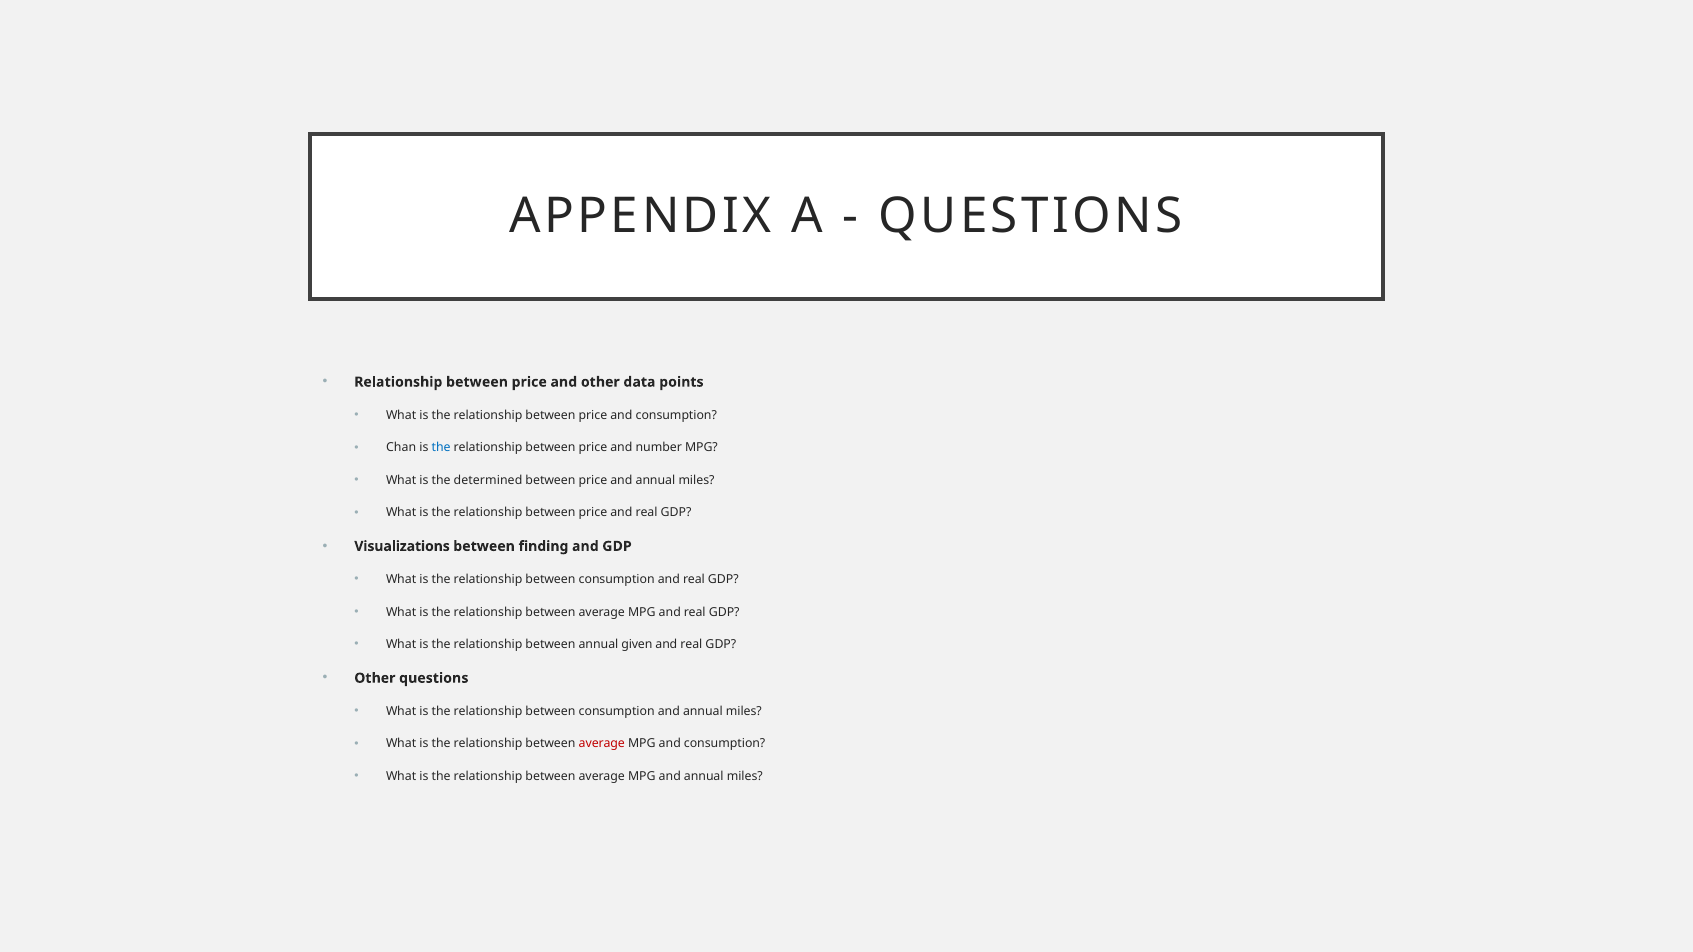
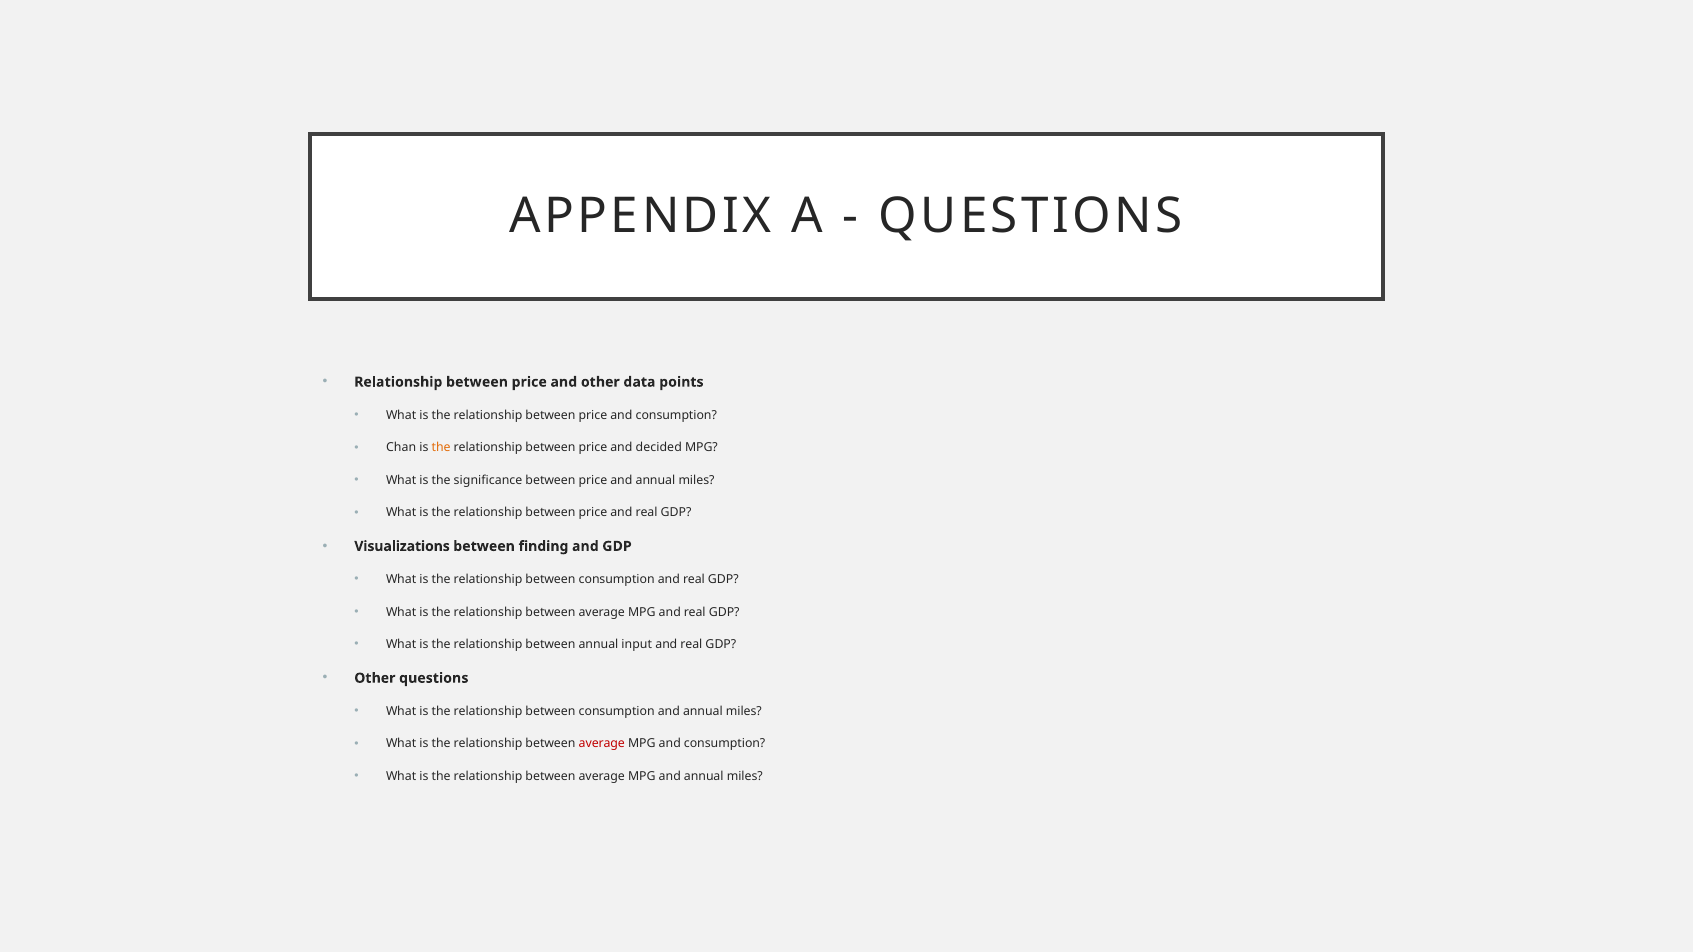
the at (441, 448) colour: blue -> orange
number: number -> decided
determined: determined -> significance
given: given -> input
